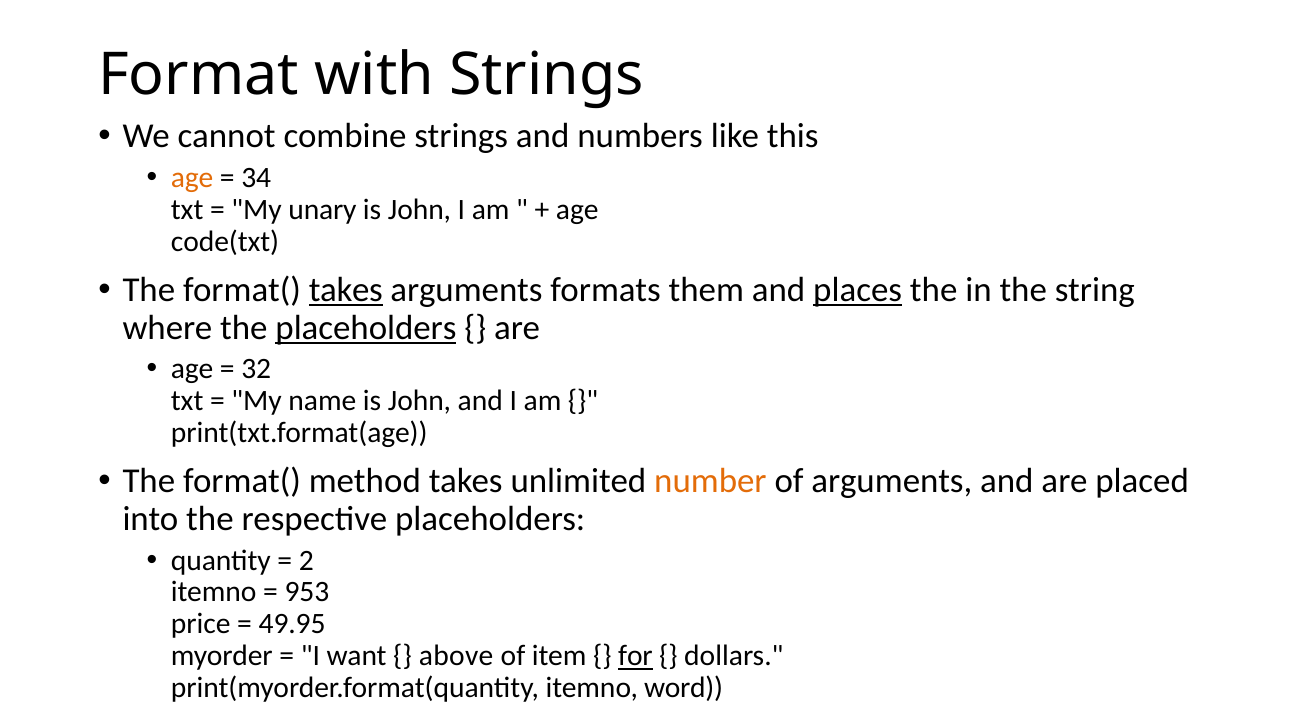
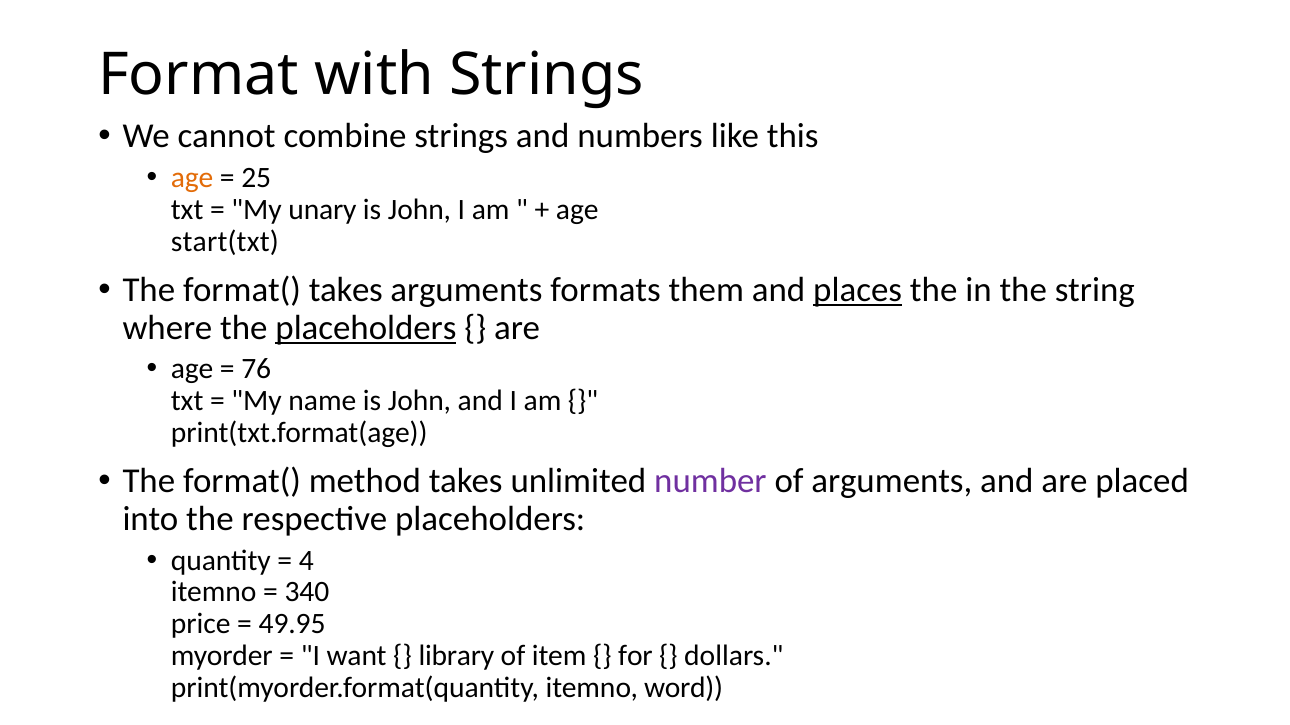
34: 34 -> 25
code(txt: code(txt -> start(txt
takes at (346, 290) underline: present -> none
32: 32 -> 76
number colour: orange -> purple
2: 2 -> 4
953: 953 -> 340
above: above -> library
for underline: present -> none
